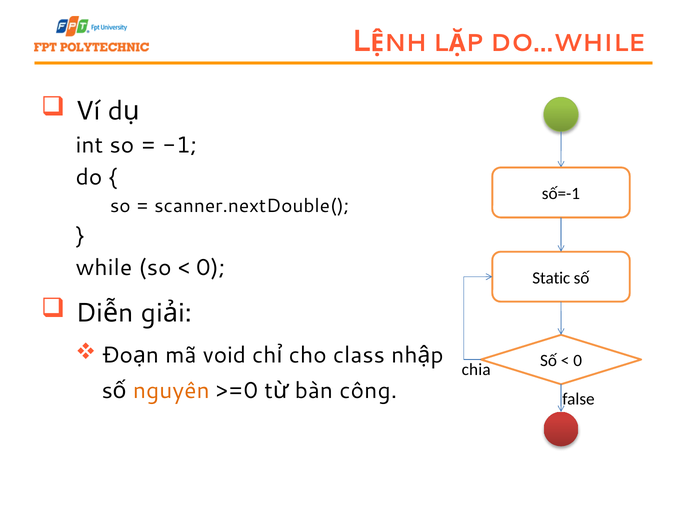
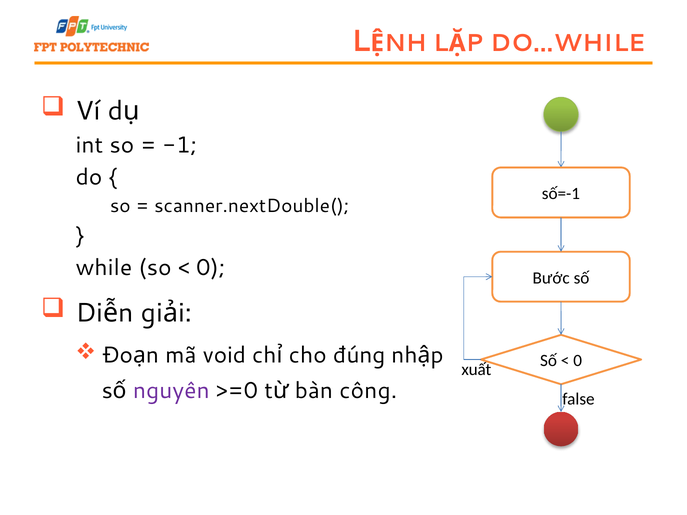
Static: Static -> Bước
class: class -> đúng
chia: chia -> xuất
nguyên colour: orange -> purple
